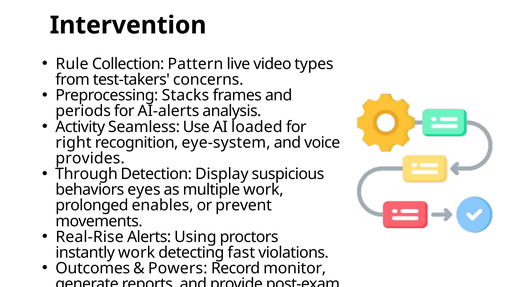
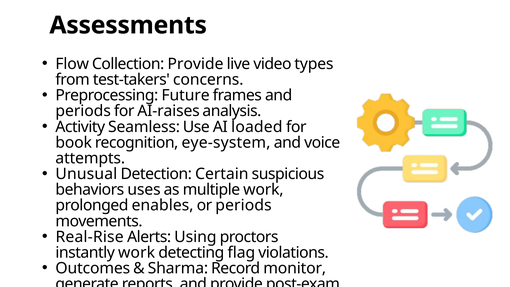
Intervention: Intervention -> Assessments
Rule: Rule -> Flow
Collection Pattern: Pattern -> Provide
Stacks: Stacks -> Future
AI-alerts: AI-alerts -> AI-raises
right: right -> book
provides: provides -> attempts
Through: Through -> Unusual
Display: Display -> Certain
eyes: eyes -> uses
or prevent: prevent -> periods
fast: fast -> flag
Powers: Powers -> Sharma
